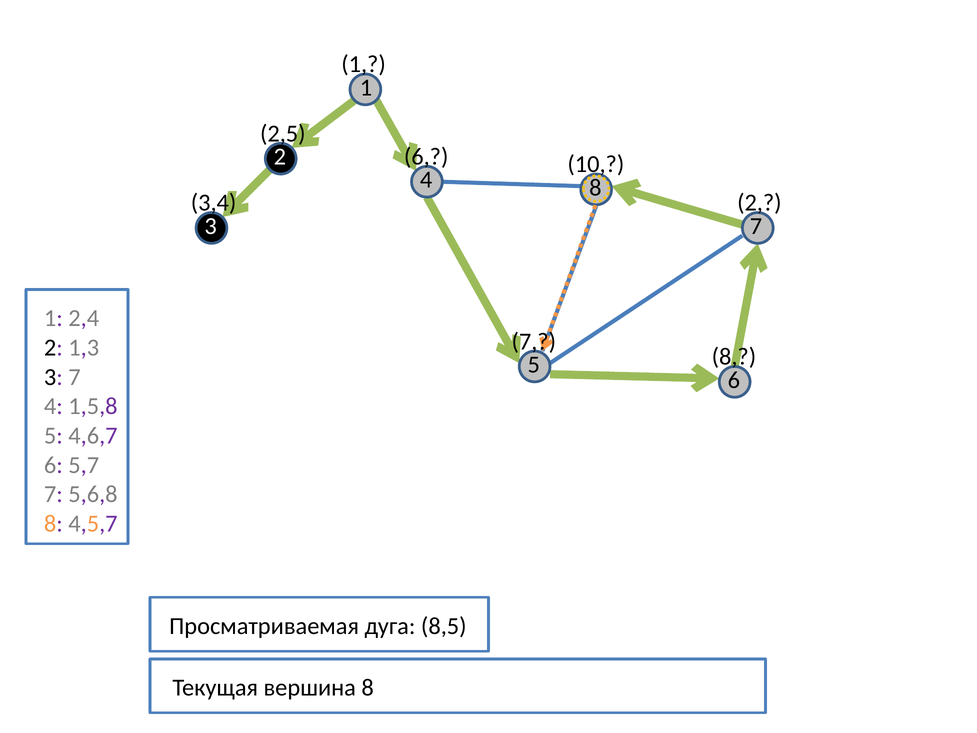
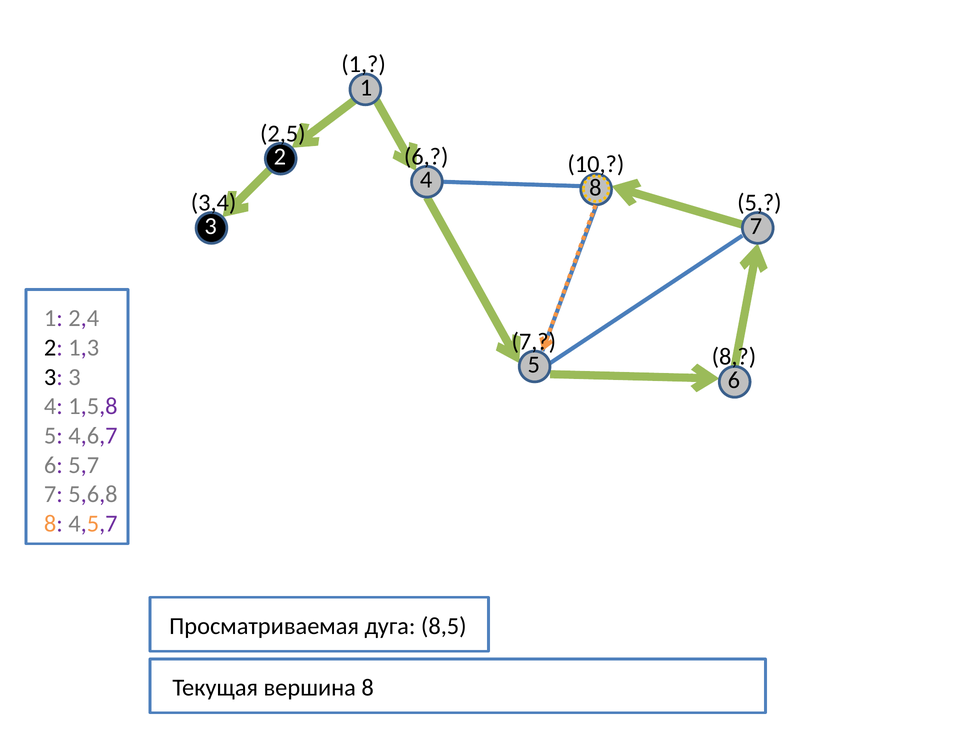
2 at (759, 203): 2 -> 5
3 7: 7 -> 3
